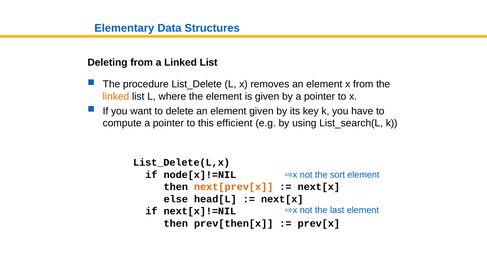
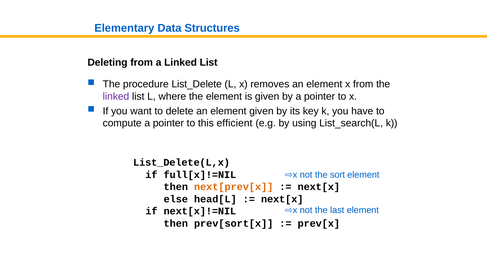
linked at (116, 96) colour: orange -> purple
node[x]!=NIL: node[x]!=NIL -> full[x]!=NIL
prev[then[x: prev[then[x -> prev[sort[x
